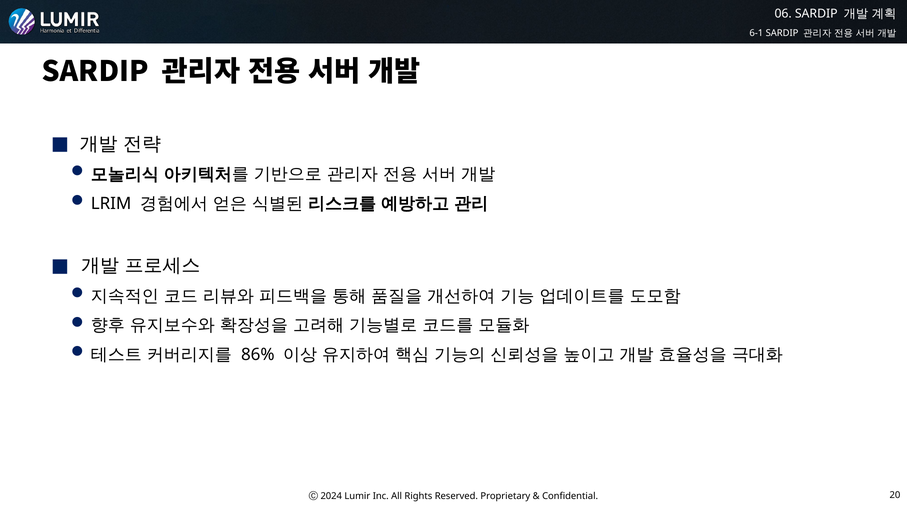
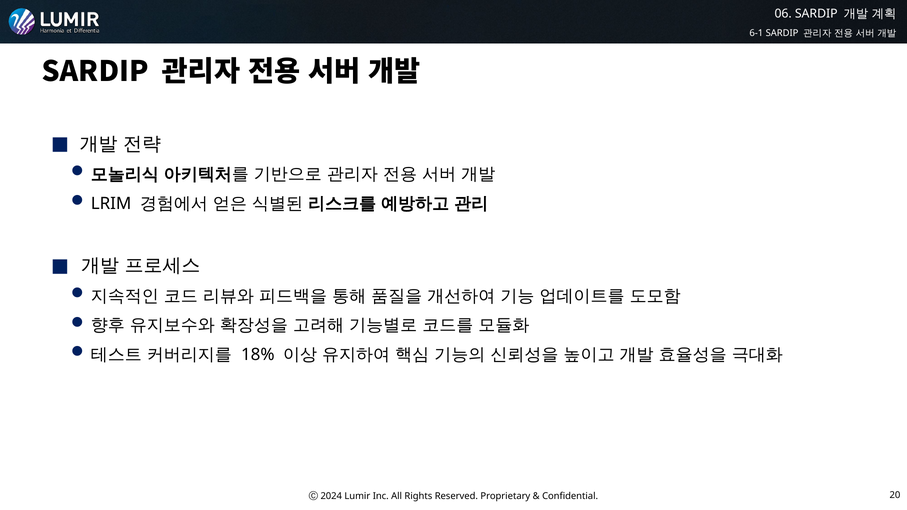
86%: 86% -> 18%
